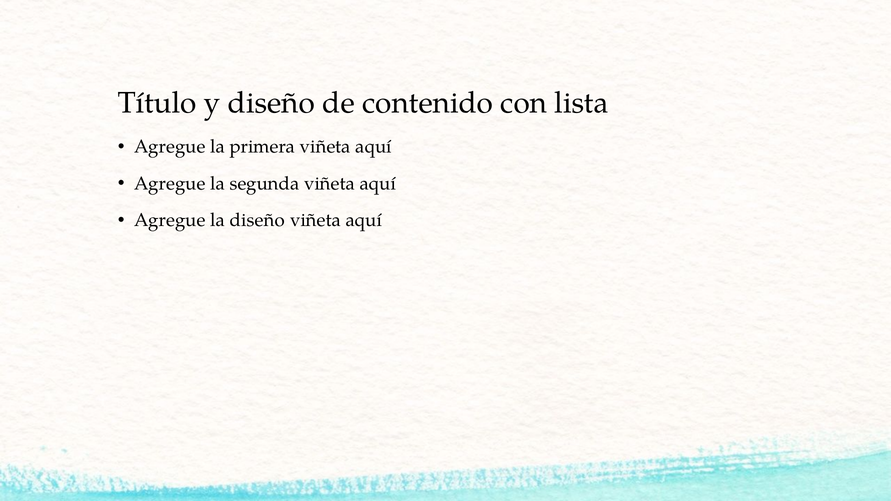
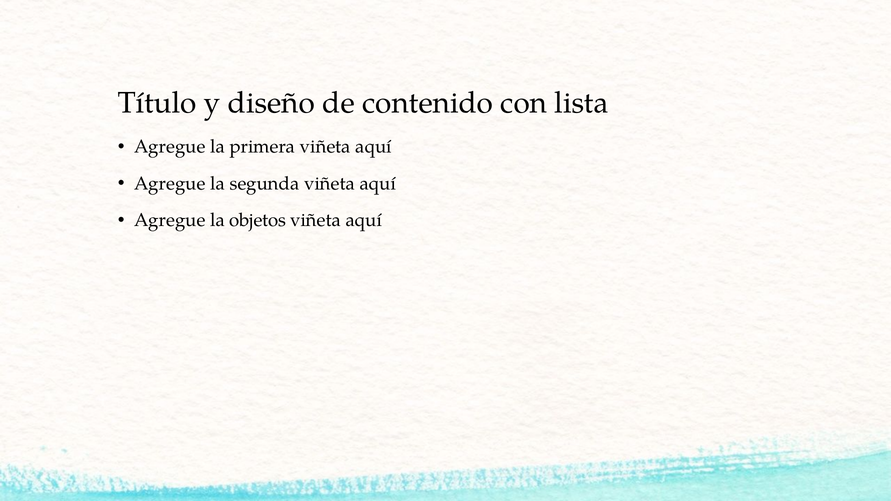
la diseño: diseño -> objetos
